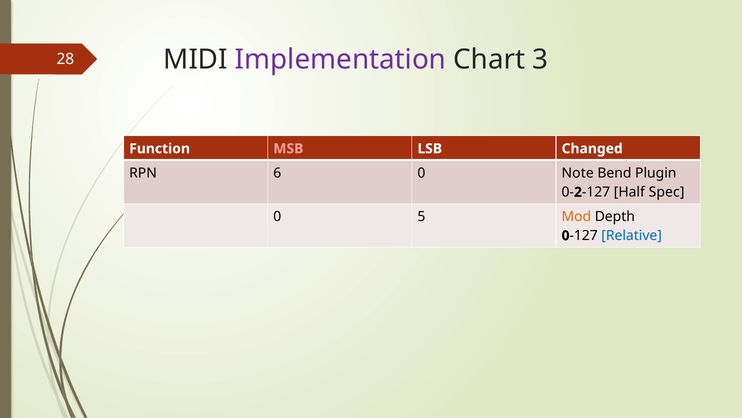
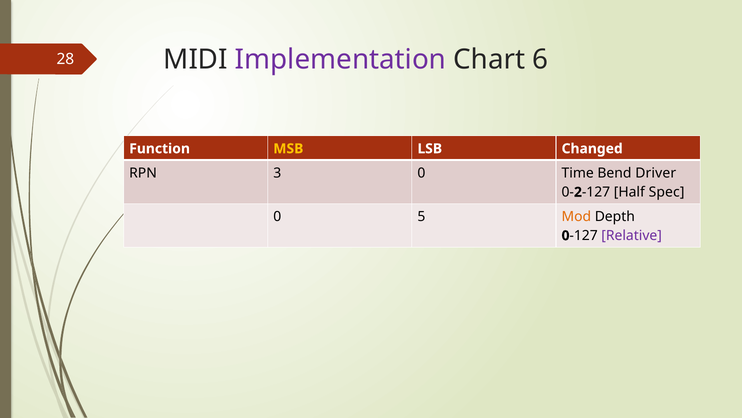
3: 3 -> 6
MSB colour: pink -> yellow
6: 6 -> 3
Note: Note -> Time
Plugin: Plugin -> Driver
Relative colour: blue -> purple
